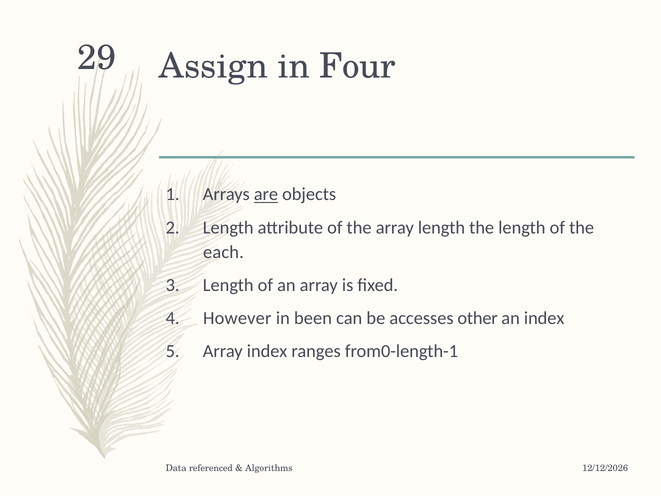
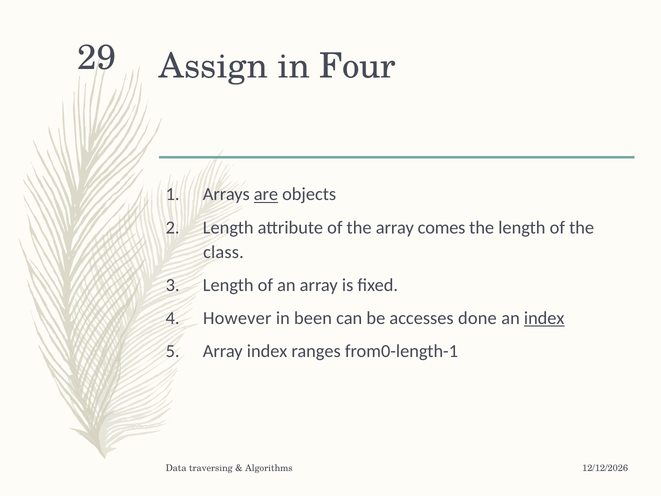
array length: length -> comes
each: each -> class
other: other -> done
index at (544, 318) underline: none -> present
referenced: referenced -> traversing
